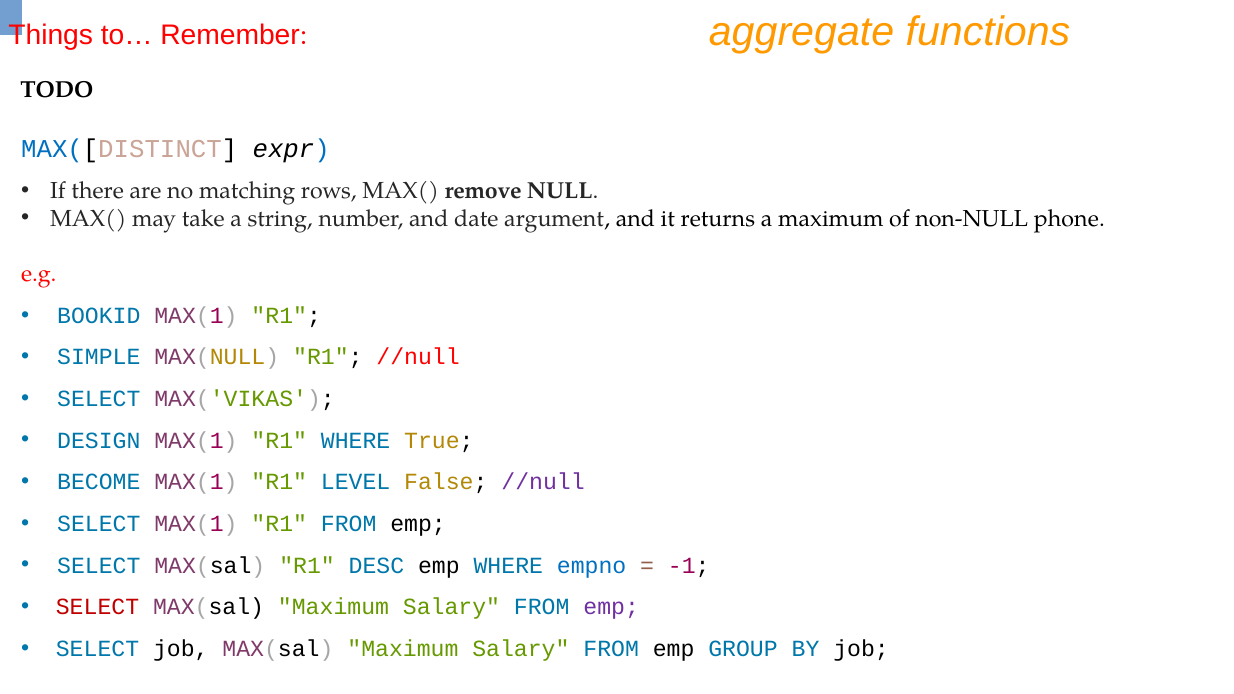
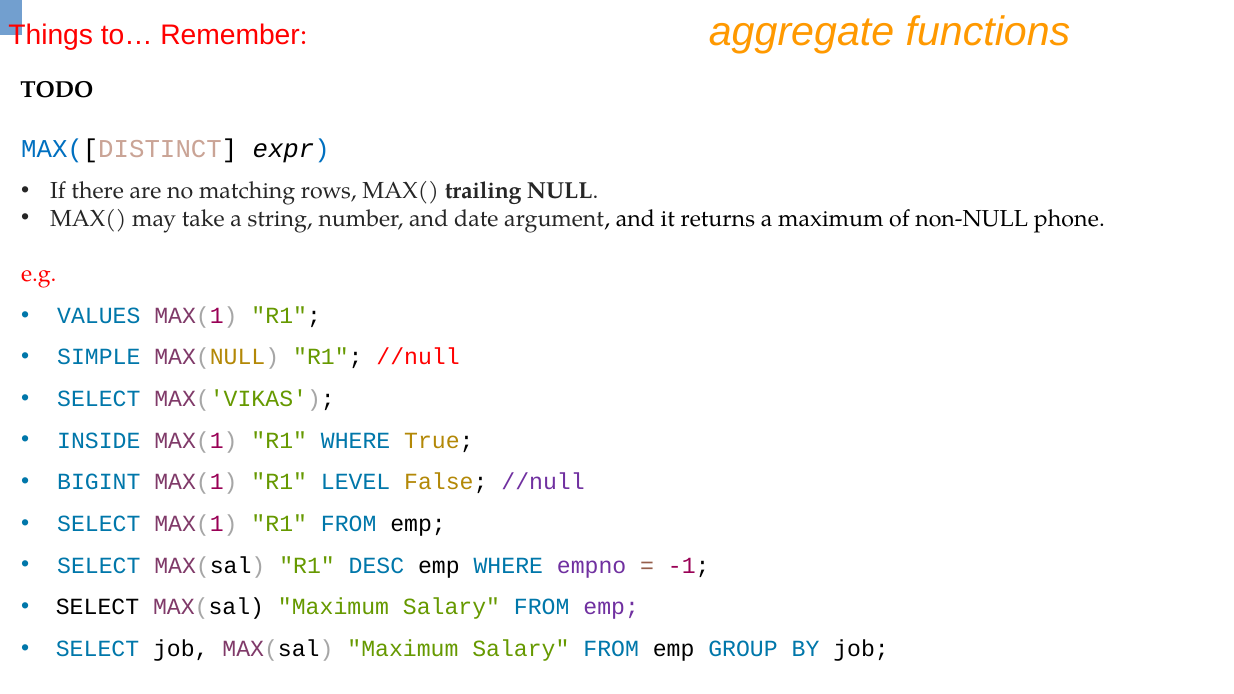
remove: remove -> trailing
BOOKID: BOOKID -> VALUES
DESIGN: DESIGN -> INSIDE
BECOME: BECOME -> BIGINT
empno colour: blue -> purple
SELECT at (98, 607) colour: red -> black
